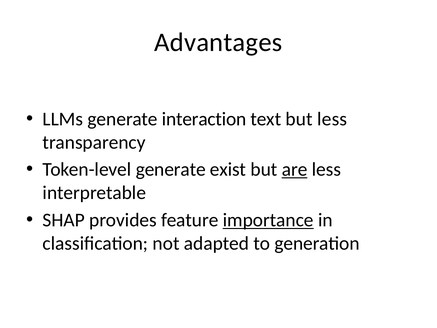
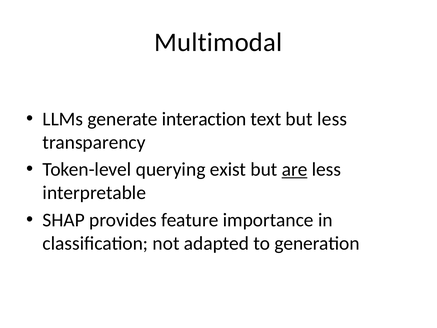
Advantages: Advantages -> Multimodal
Token-level generate: generate -> querying
importance underline: present -> none
